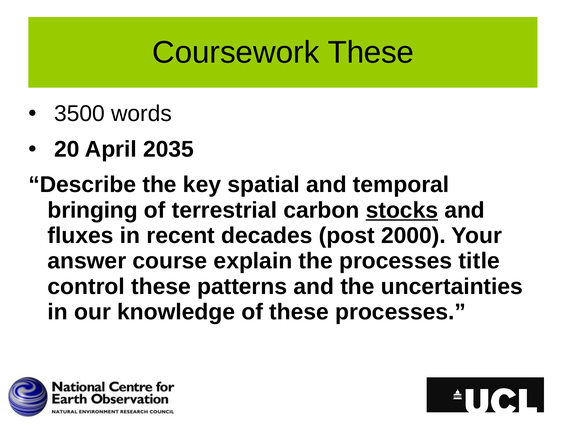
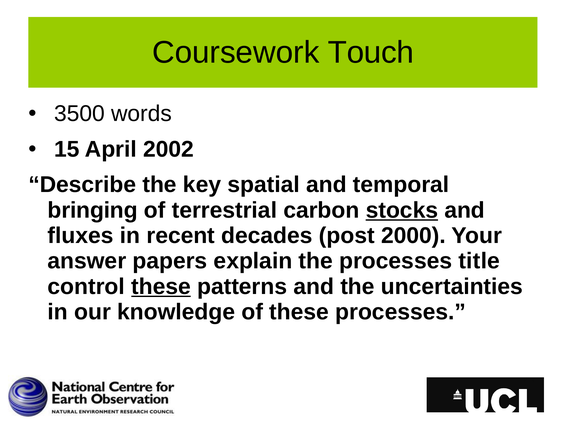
Coursework These: These -> Touch
20: 20 -> 15
2035: 2035 -> 2002
course: course -> papers
these at (161, 287) underline: none -> present
